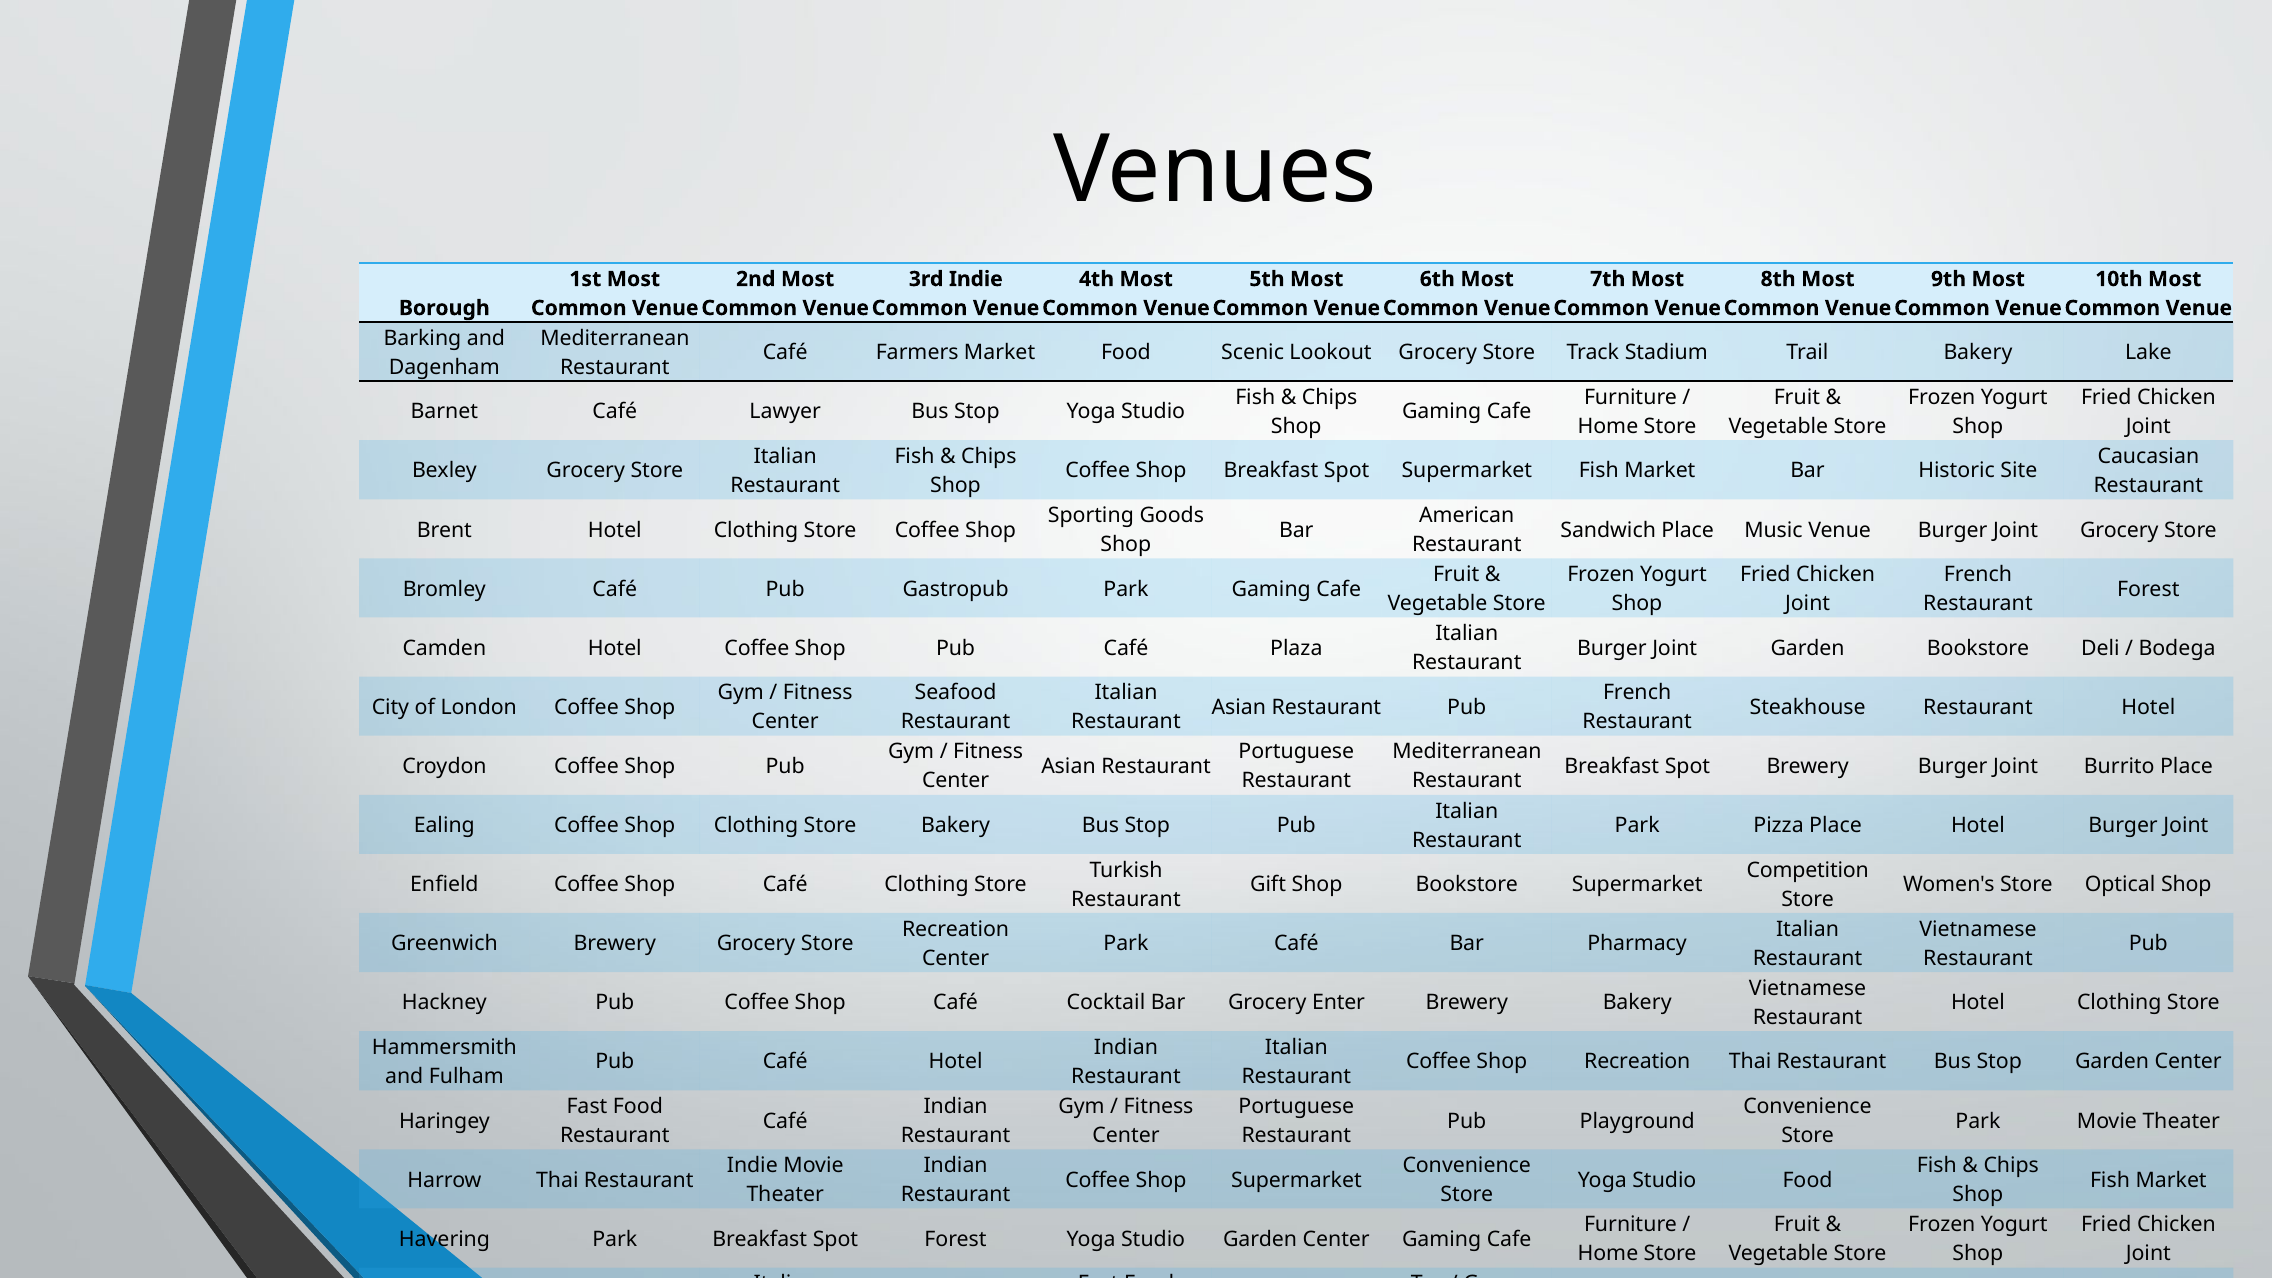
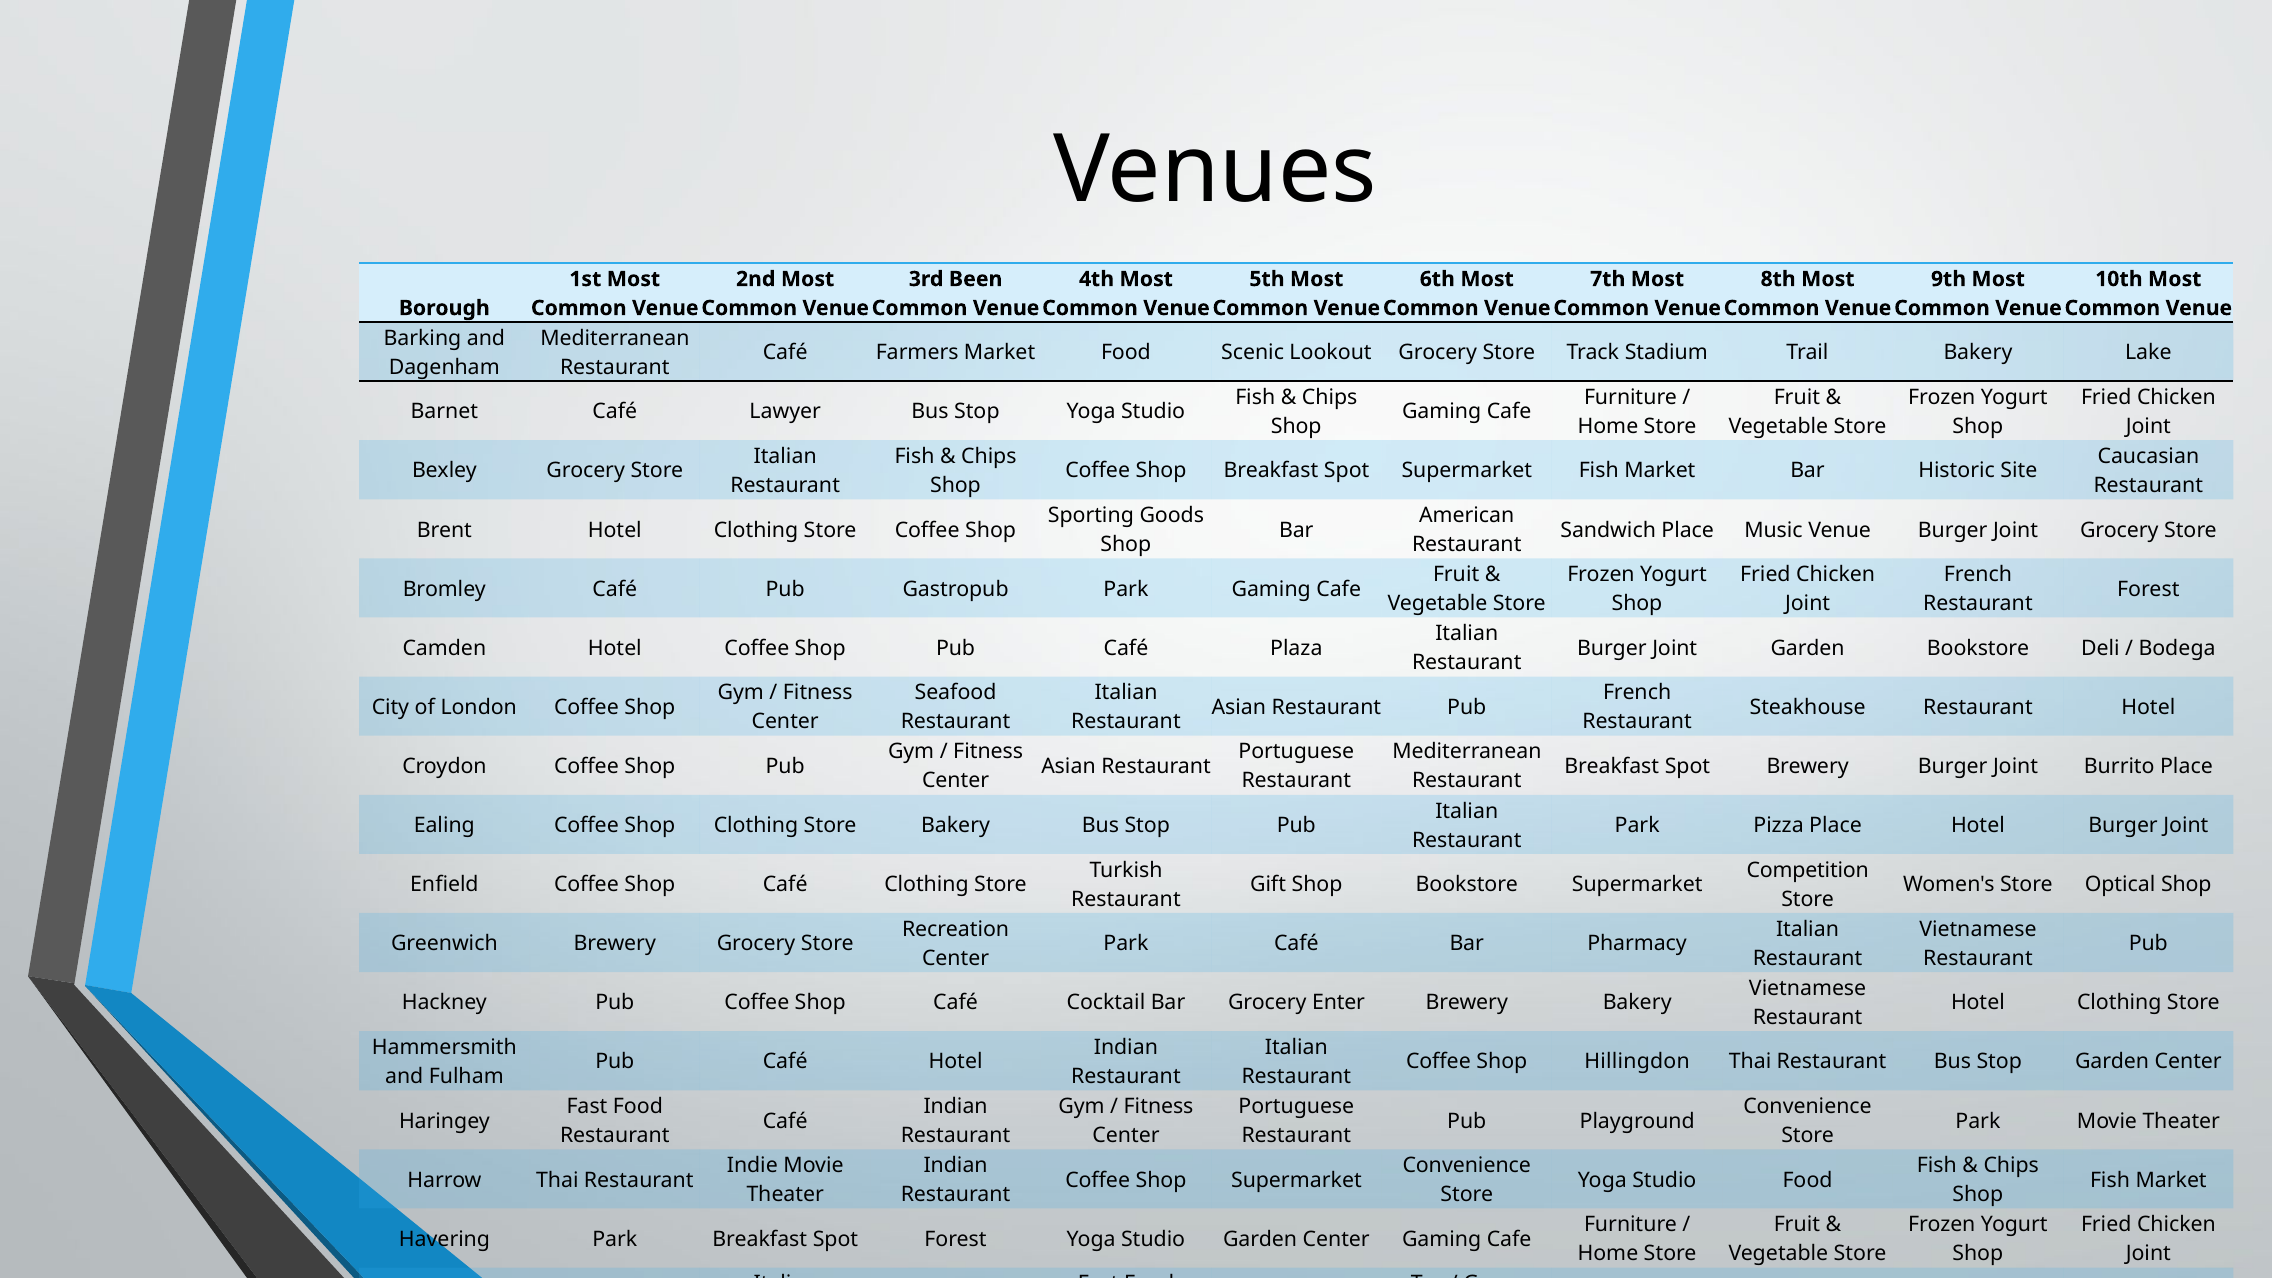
3rd Indie: Indie -> Been
Shop Recreation: Recreation -> Hillingdon
